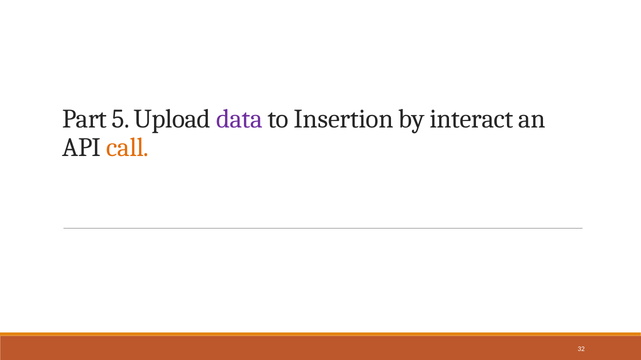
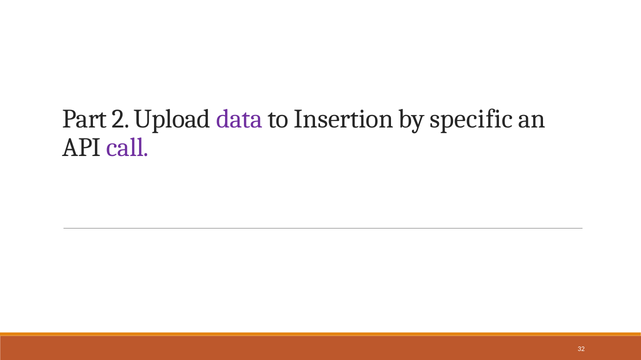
5: 5 -> 2
interact: interact -> specific
call colour: orange -> purple
